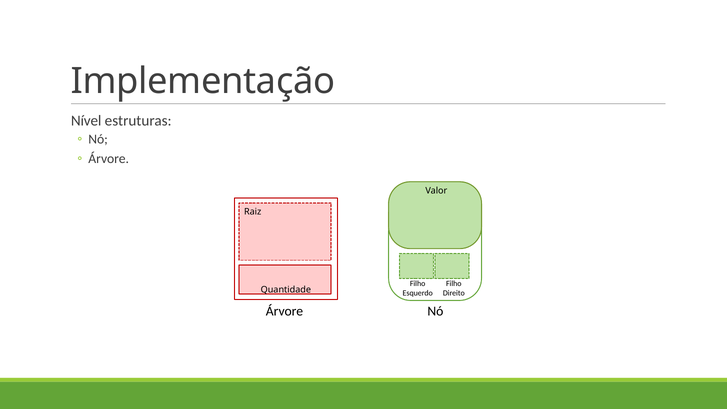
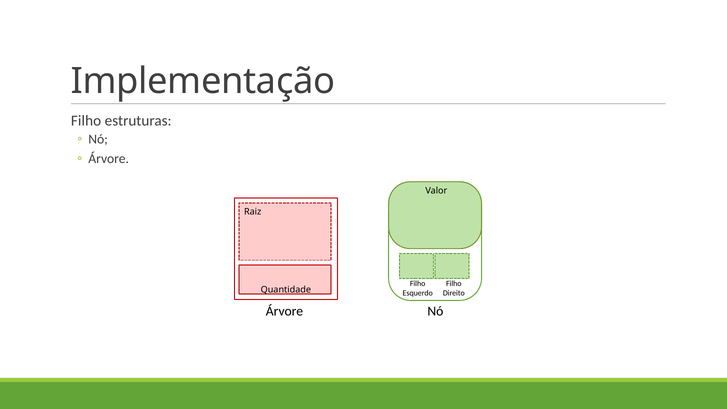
Nível at (86, 121): Nível -> Filho
